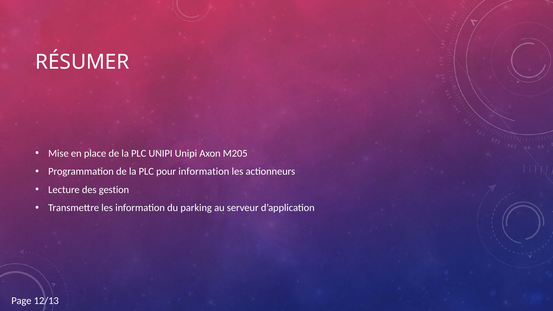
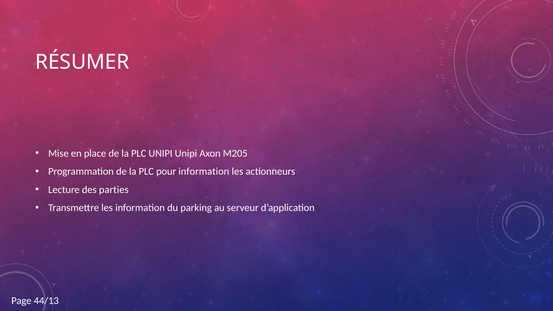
gestion: gestion -> parties
12/13: 12/13 -> 44/13
